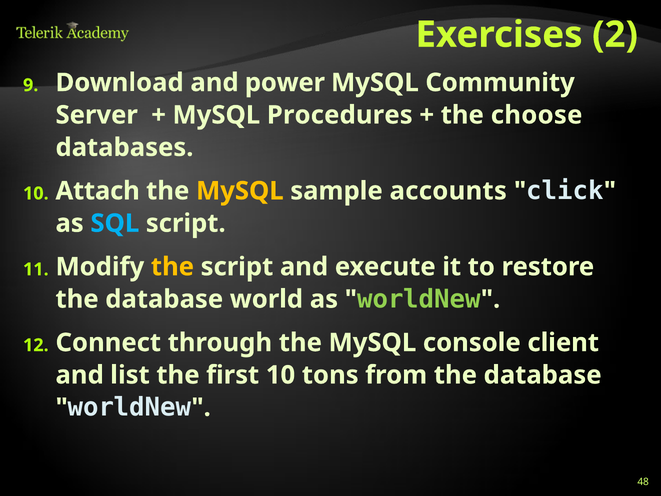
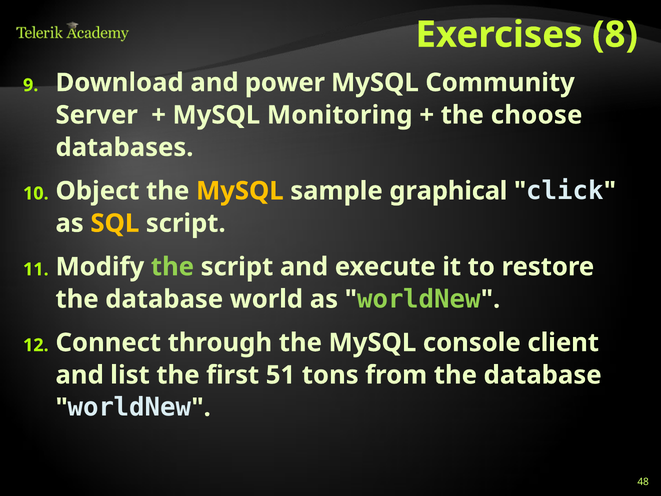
2: 2 -> 8
Procedures: Procedures -> Monitoring
Attach: Attach -> Object
accounts: accounts -> graphical
SQL colour: light blue -> yellow
the at (172, 267) colour: yellow -> light green
first 10: 10 -> 51
